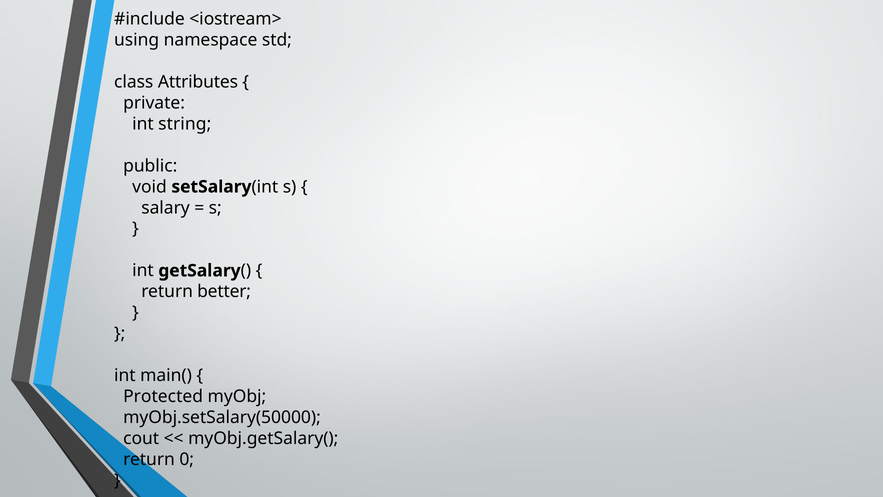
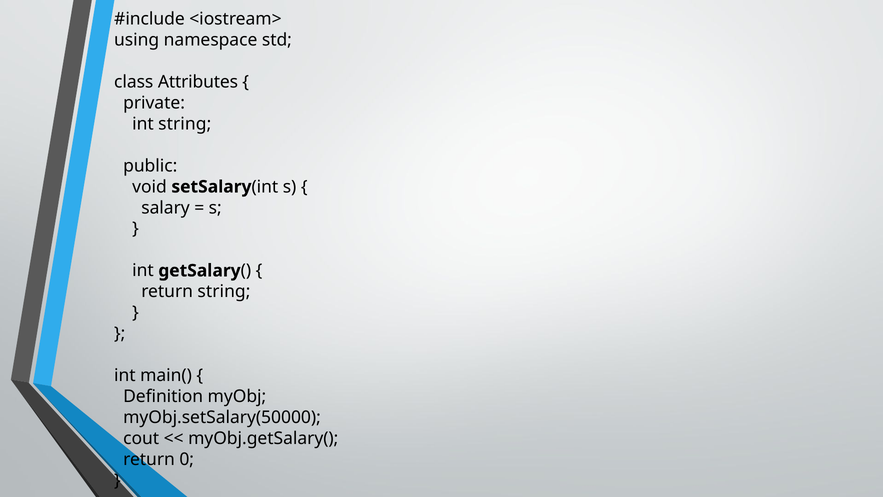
return better: better -> string
Protected: Protected -> Definition
